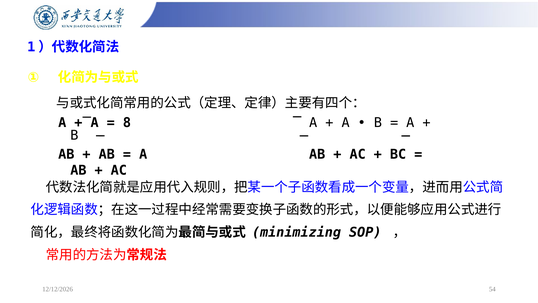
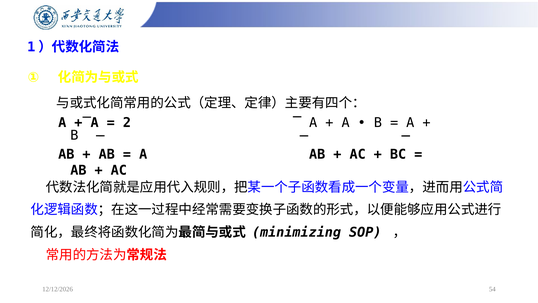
8: 8 -> 2
